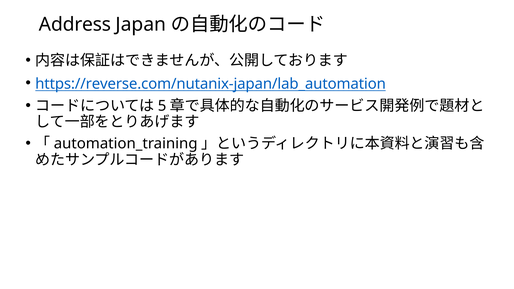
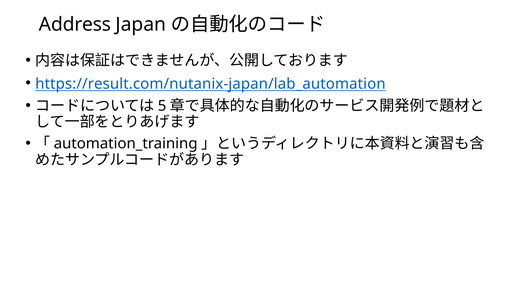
https://reverse.com/nutanix-japan/lab_automation: https://reverse.com/nutanix-japan/lab_automation -> https://result.com/nutanix-japan/lab_automation
